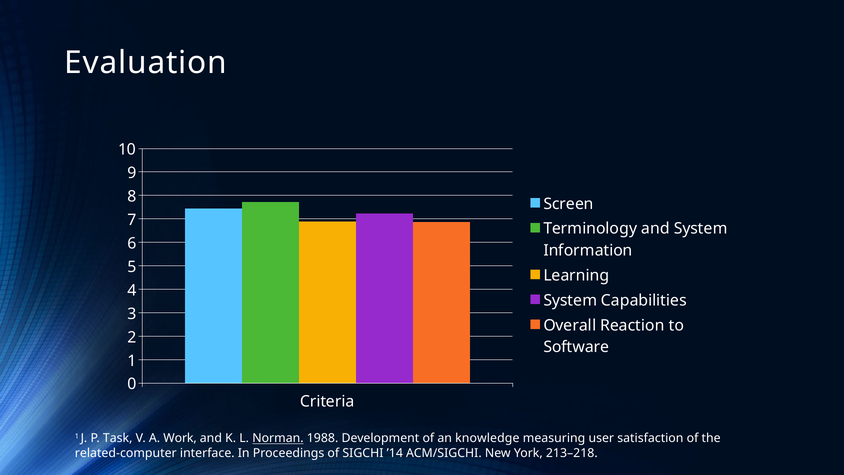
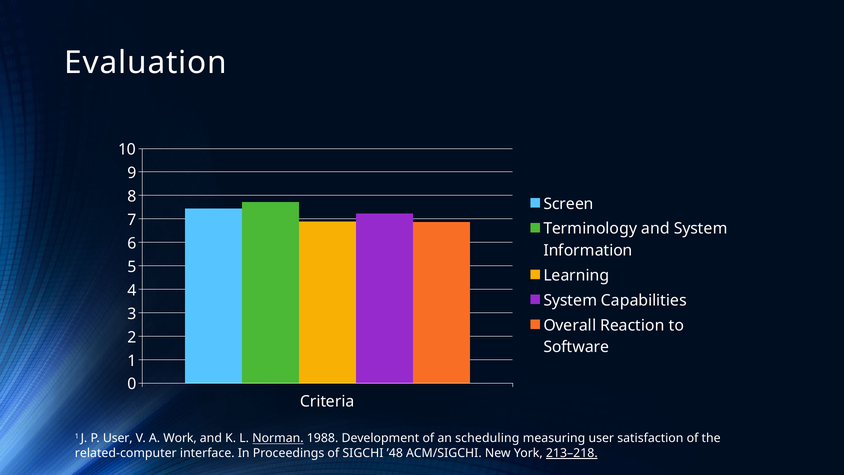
P Task: Task -> User
knowledge: knowledge -> scheduling
’14: ’14 -> ’48
213–218 underline: none -> present
